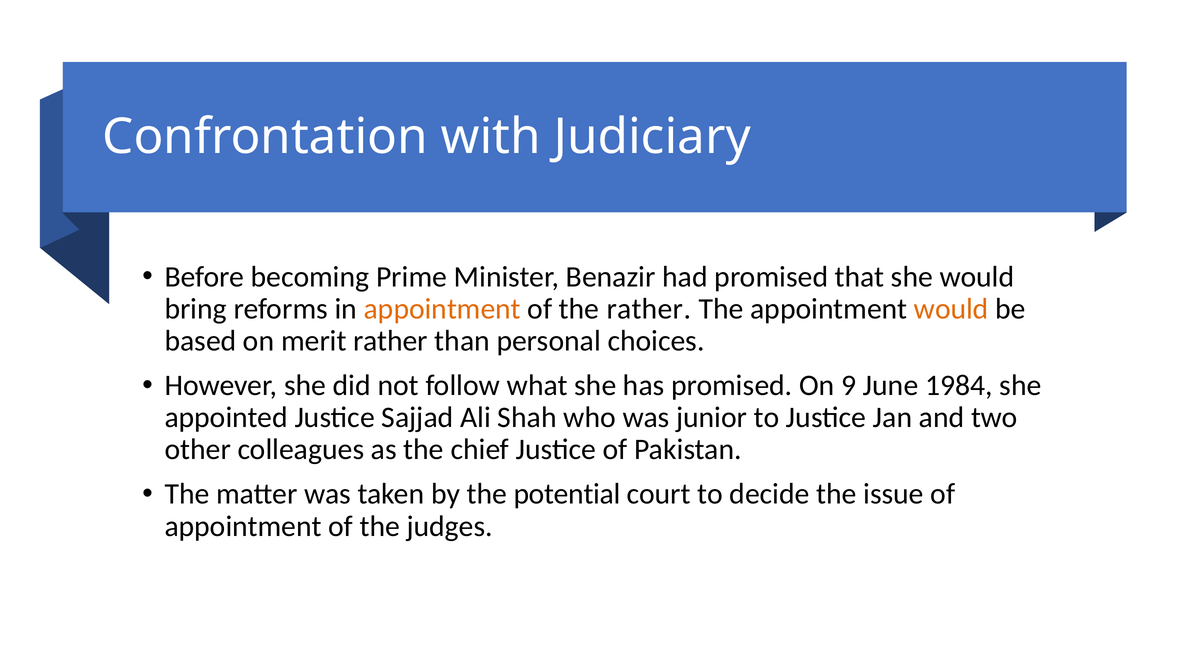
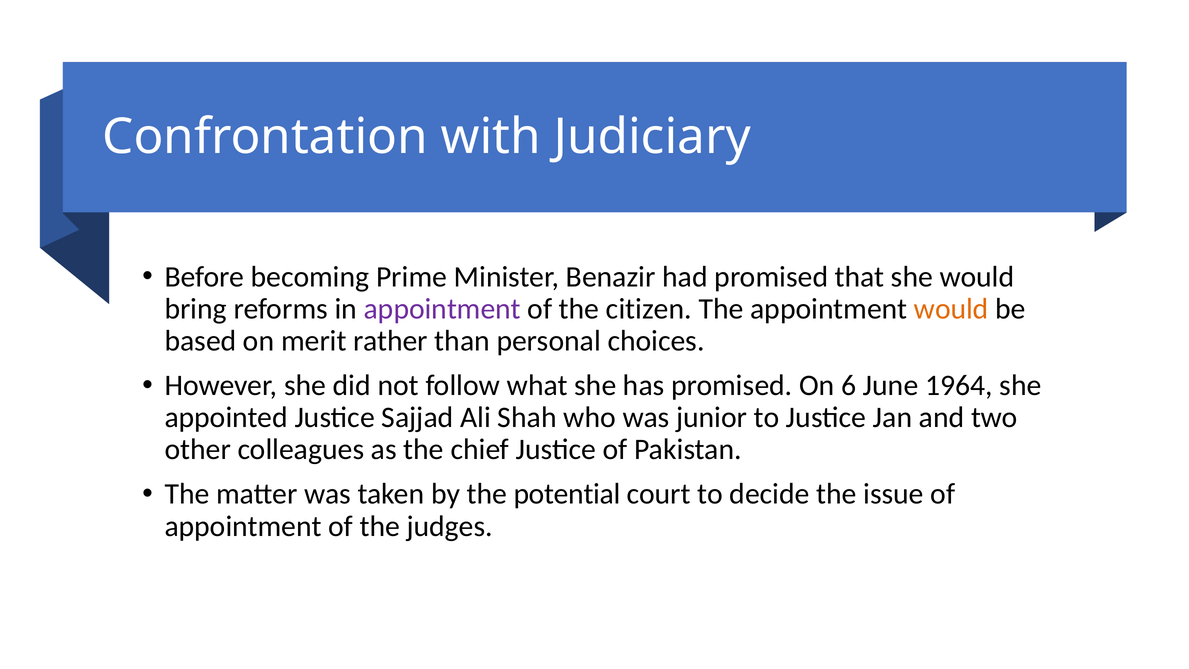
appointment at (442, 309) colour: orange -> purple
the rather: rather -> citizen
9: 9 -> 6
1984: 1984 -> 1964
